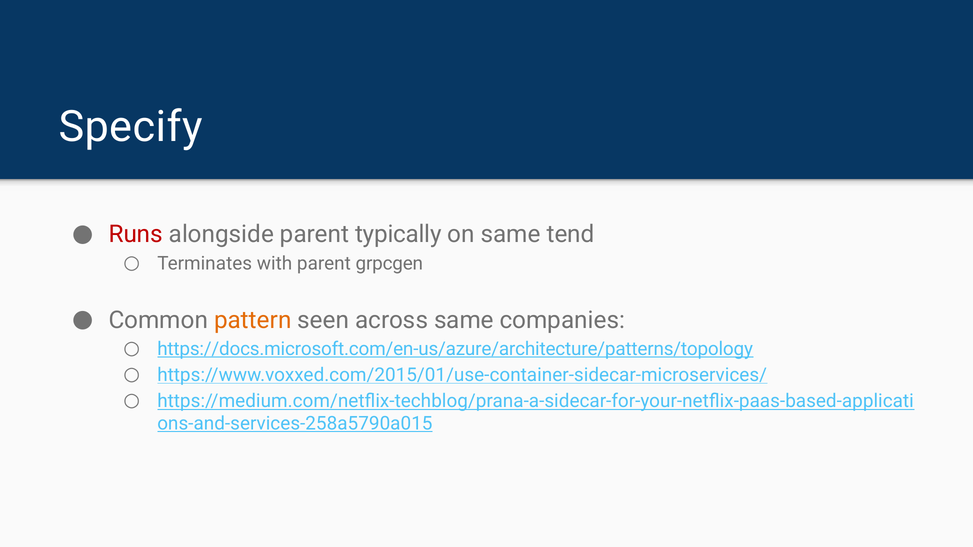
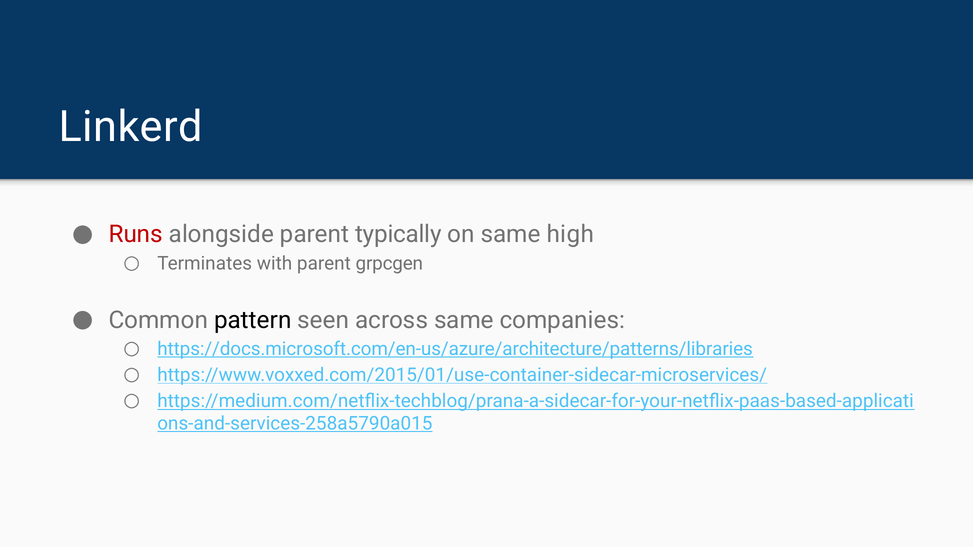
Specify: Specify -> Linkerd
tend: tend -> high
pattern colour: orange -> black
https://docs.microsoft.com/en-us/azure/architecture/patterns/topology: https://docs.microsoft.com/en-us/azure/architecture/patterns/topology -> https://docs.microsoft.com/en-us/azure/architecture/patterns/libraries
